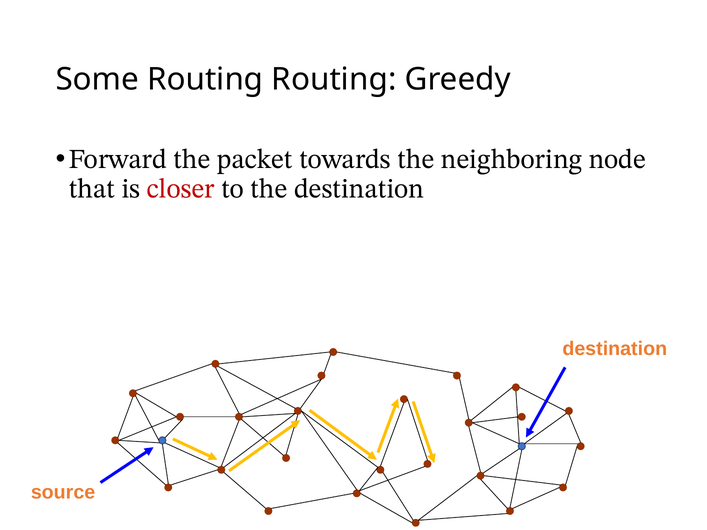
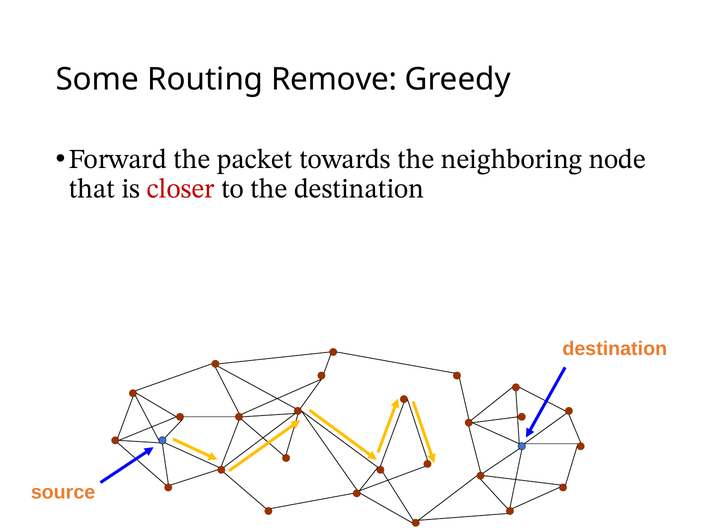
Routing Routing: Routing -> Remove
